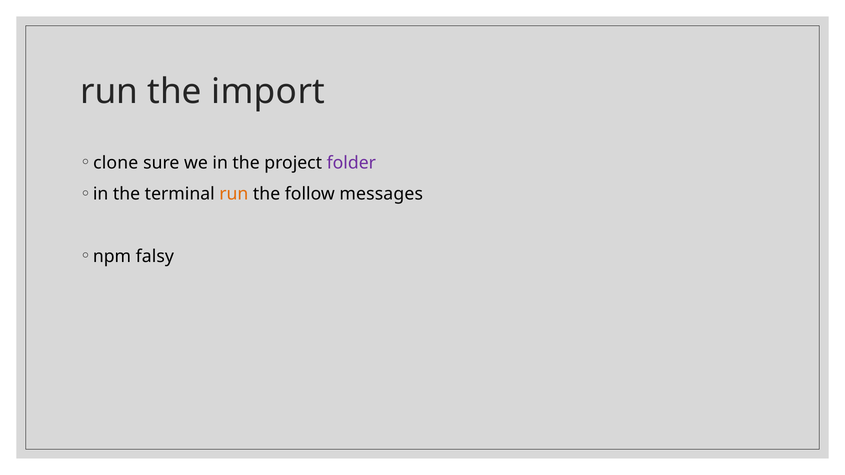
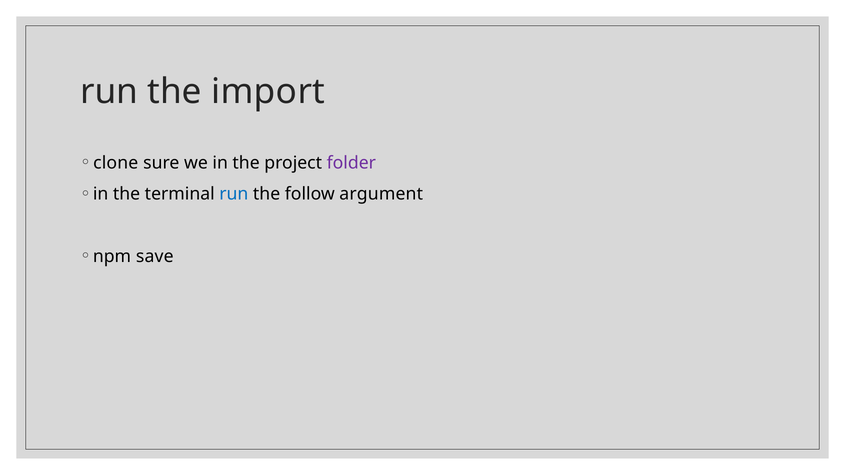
run at (234, 194) colour: orange -> blue
messages: messages -> argument
falsy: falsy -> save
